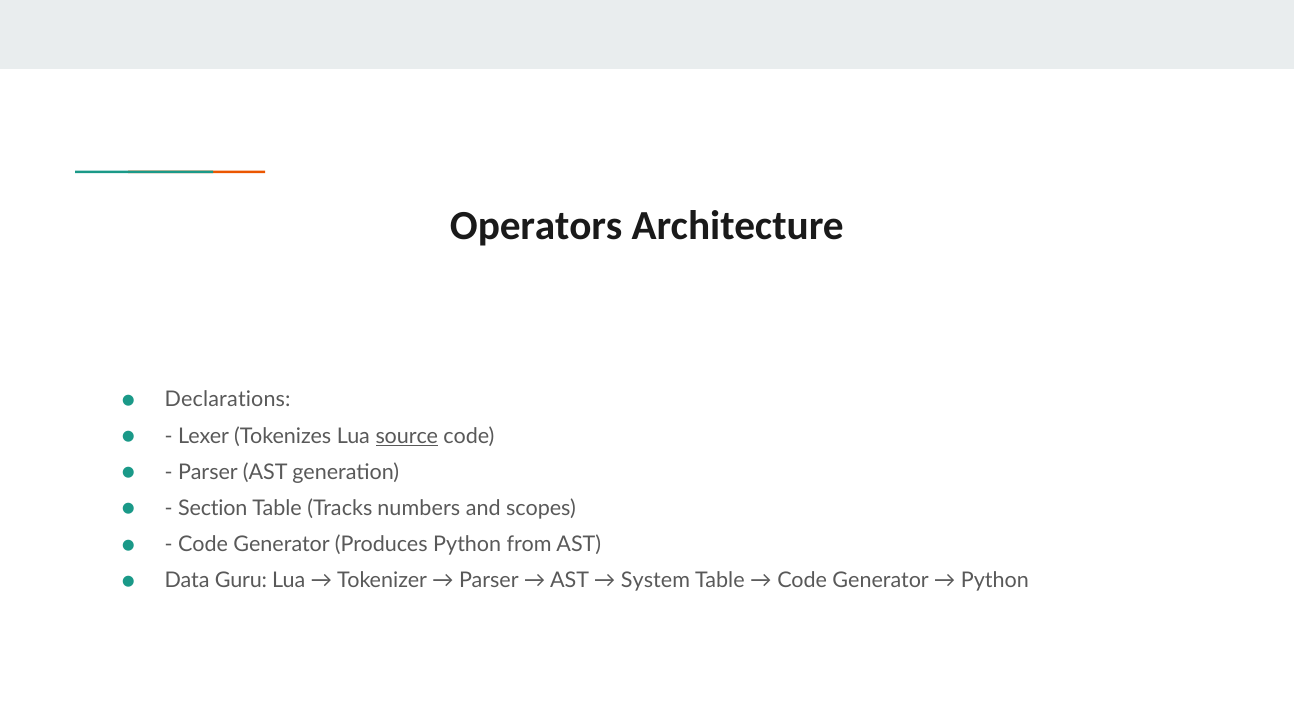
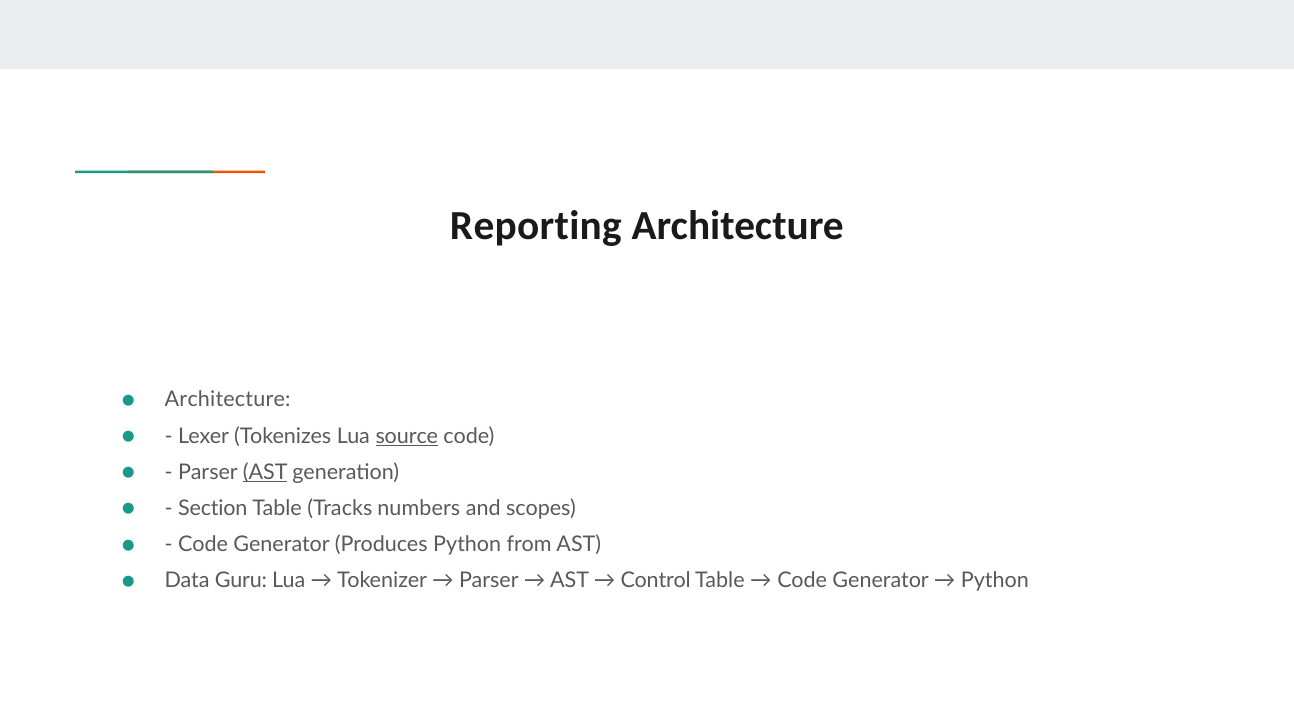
Operators: Operators -> Reporting
Declarations at (228, 400): Declarations -> Architecture
AST at (265, 472) underline: none -> present
System: System -> Control
